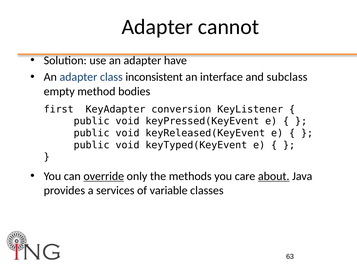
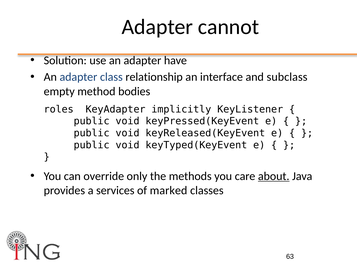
inconsistent: inconsistent -> relationship
first: first -> roles
conversion: conversion -> implicitly
override underline: present -> none
variable: variable -> marked
